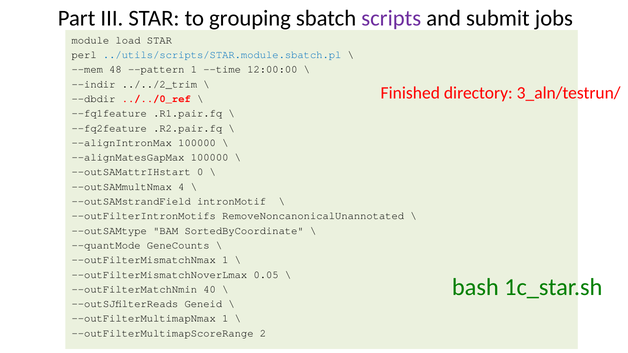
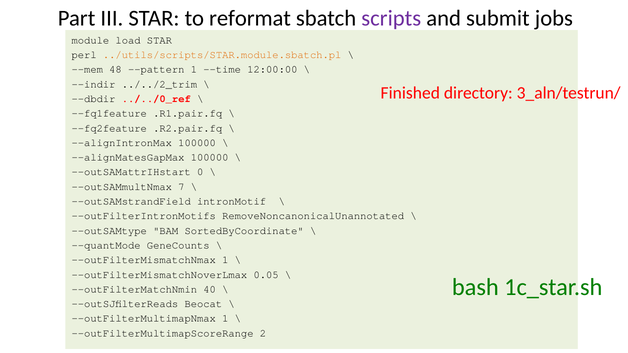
grouping: grouping -> reformat
../utils/scripts/STAR.module.sbatch.pl colour: blue -> orange
4: 4 -> 7
Geneid: Geneid -> Beocat
